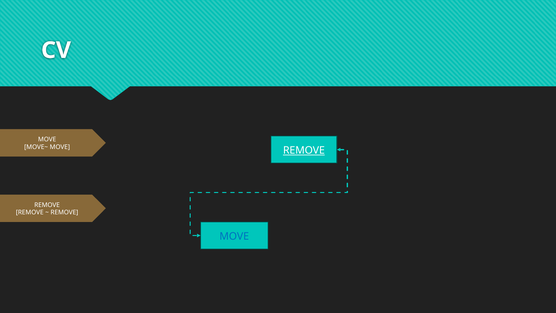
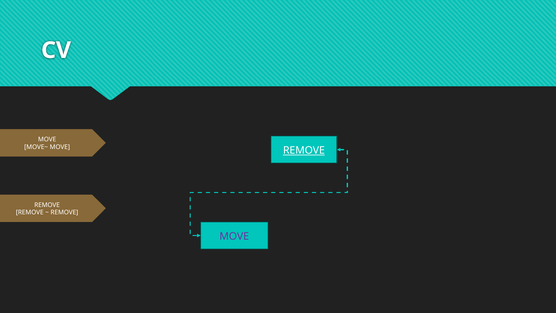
MOVE at (234, 236) colour: blue -> purple
